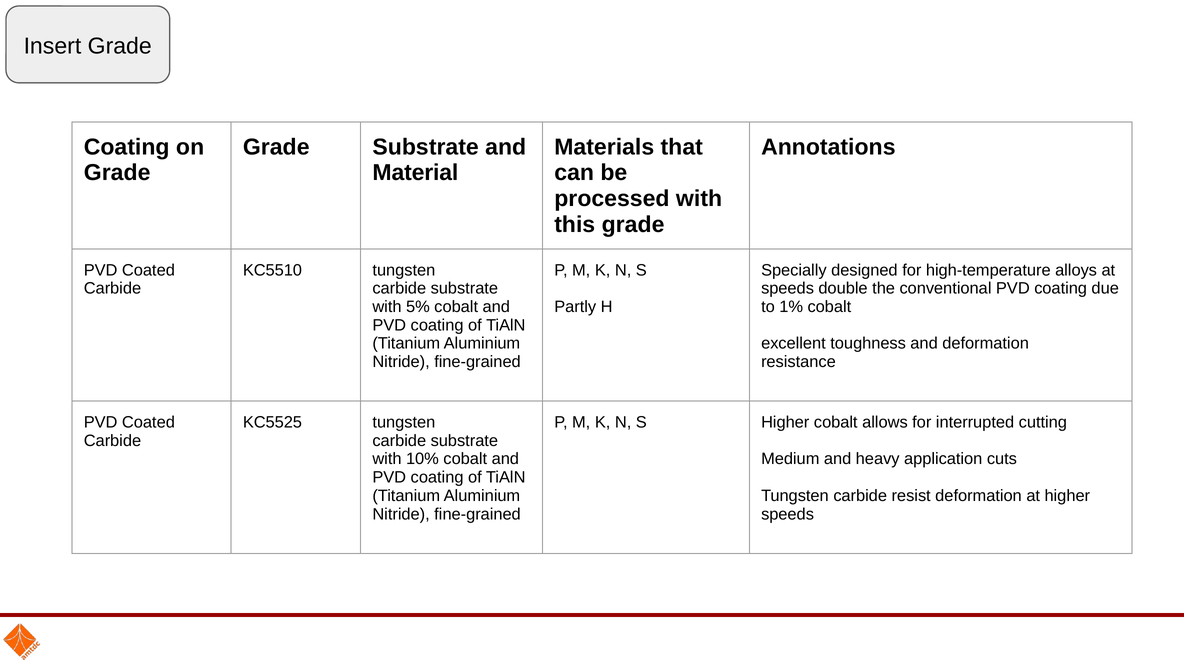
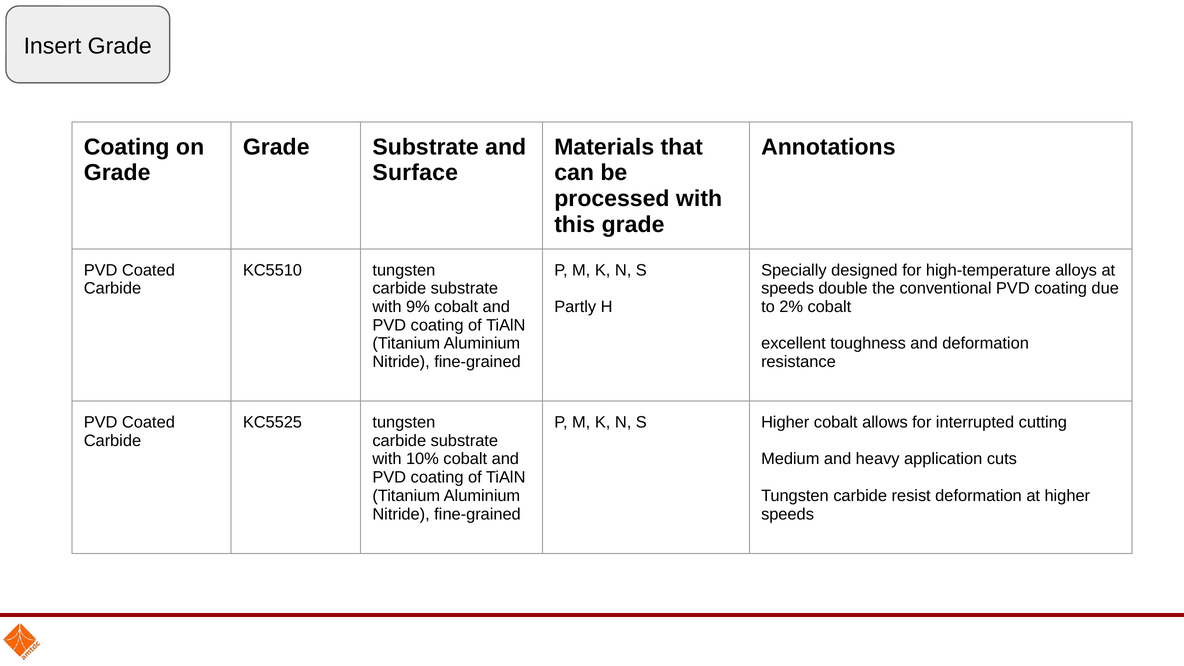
Material: Material -> Surface
5%: 5% -> 9%
1%: 1% -> 2%
